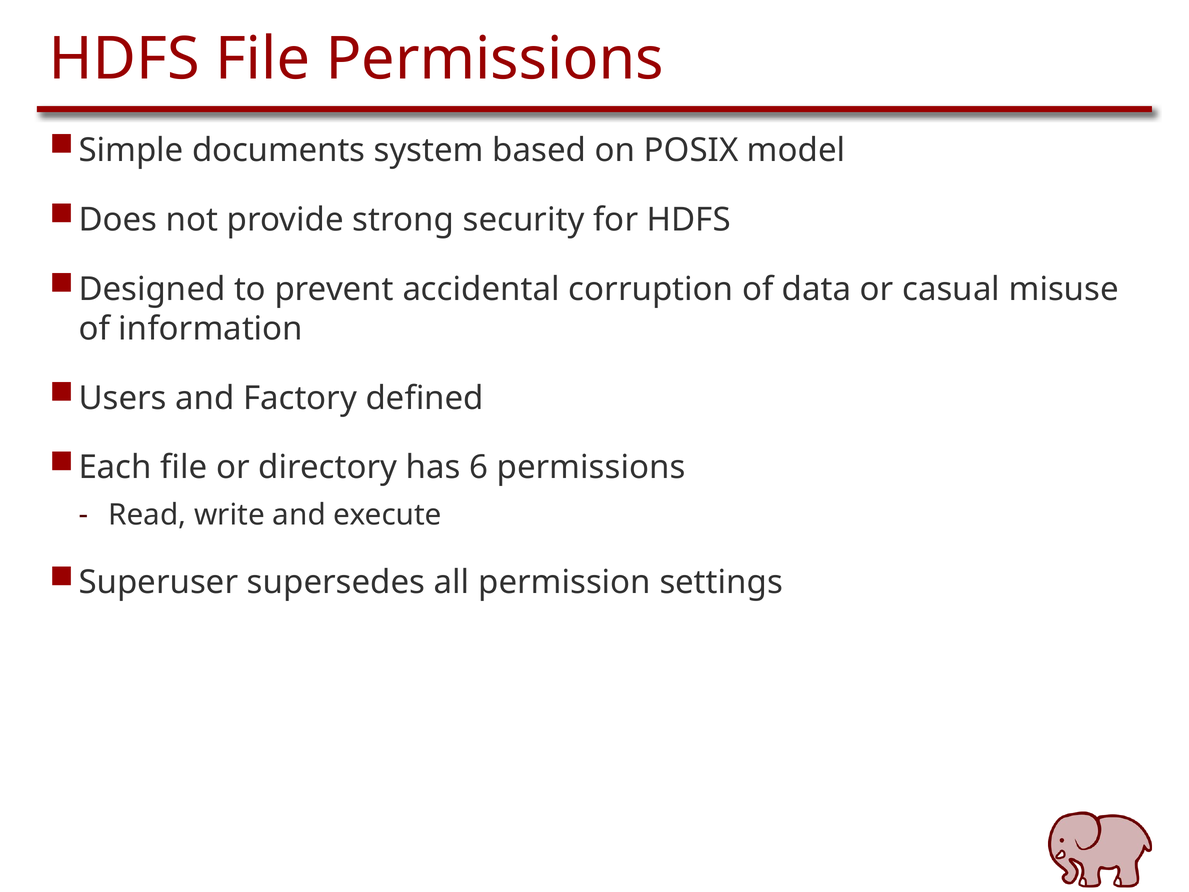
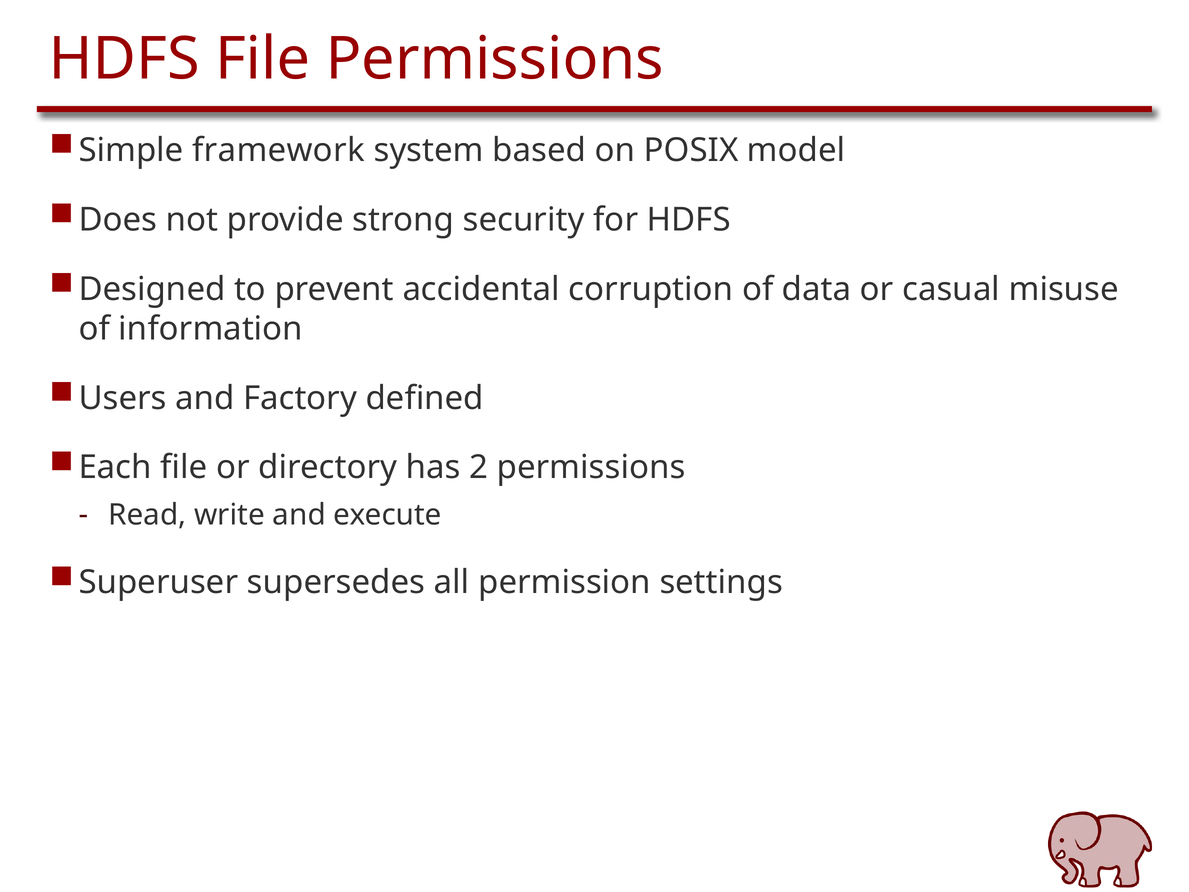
documents: documents -> framework
6: 6 -> 2
